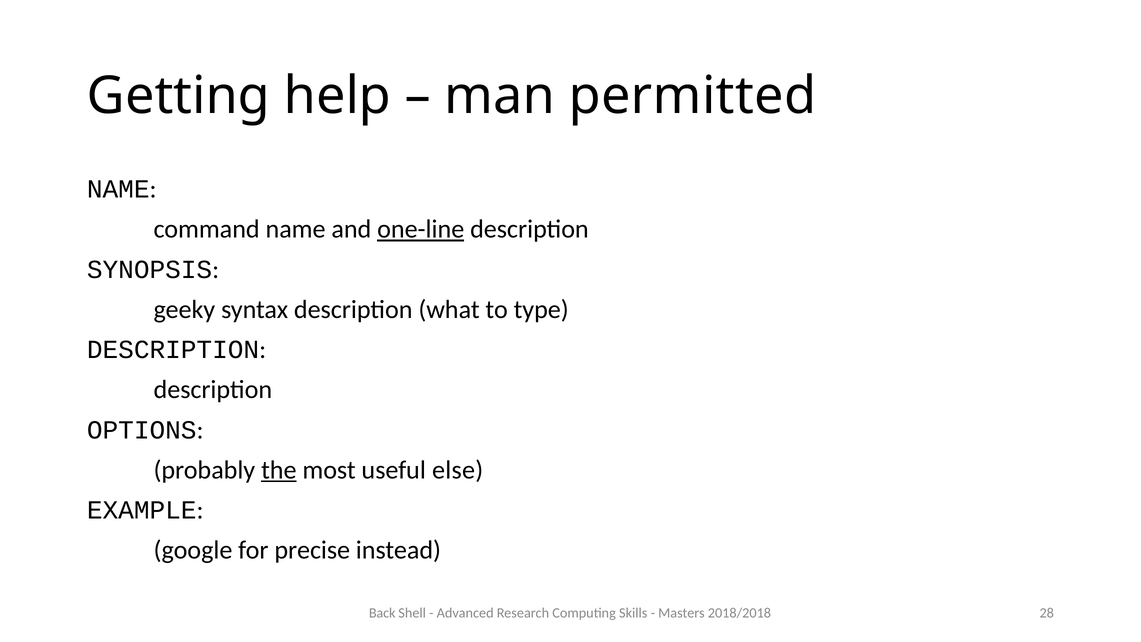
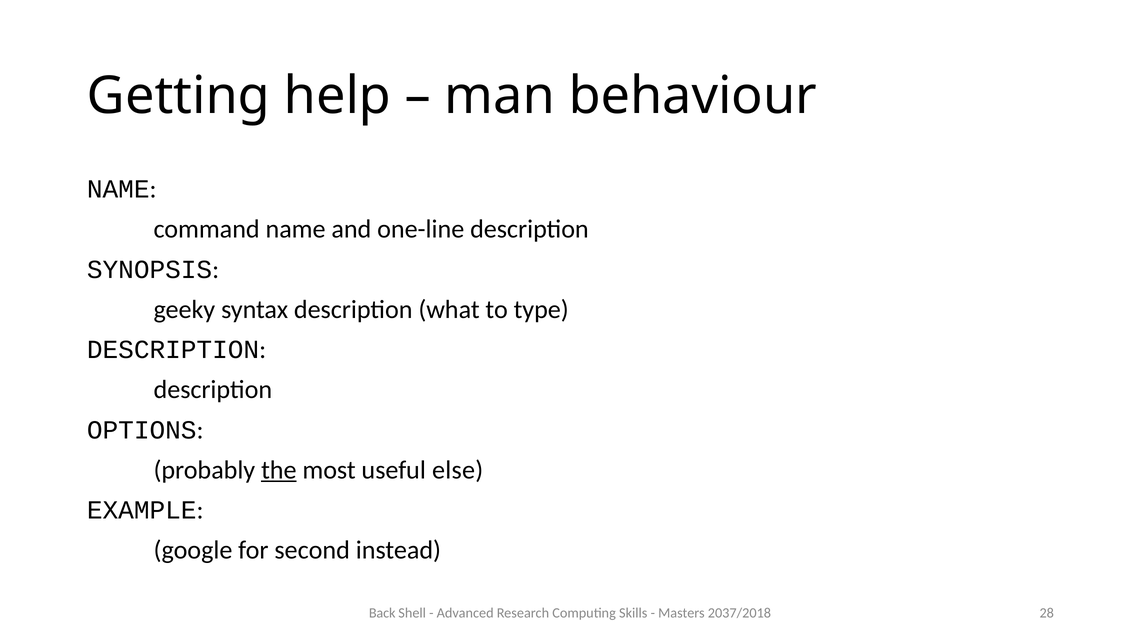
permitted: permitted -> behaviour
one-line underline: present -> none
precise: precise -> second
2018/2018: 2018/2018 -> 2037/2018
